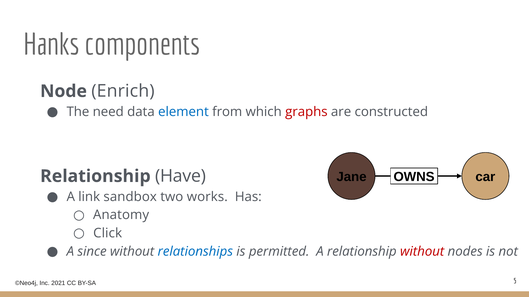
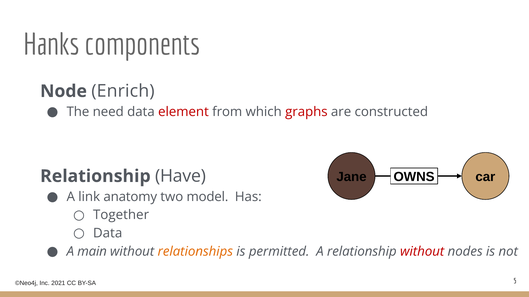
element colour: blue -> red
sandbox: sandbox -> anatomy
works: works -> model
Anatomy: Anatomy -> Together
Click at (108, 234): Click -> Data
since: since -> main
relationships colour: blue -> orange
